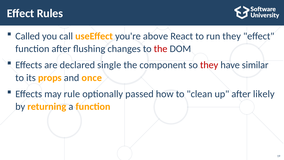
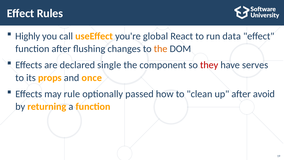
Called: Called -> Highly
above: above -> global
run they: they -> data
the at (161, 49) colour: red -> orange
similar: similar -> serves
likely: likely -> avoid
